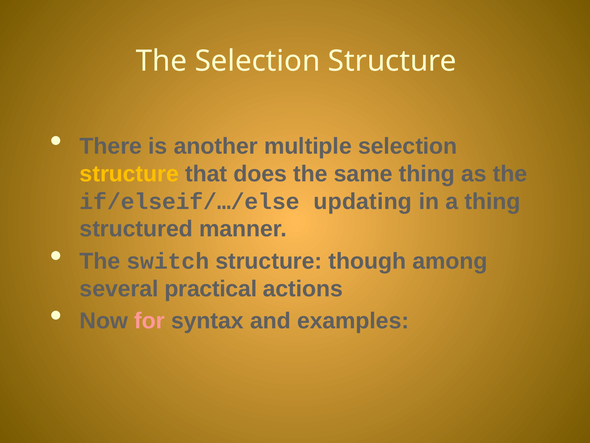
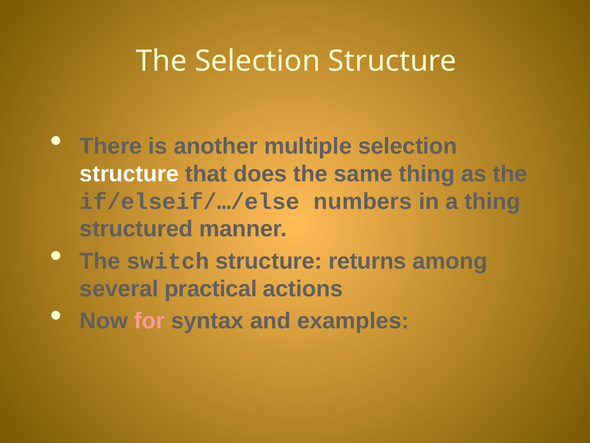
structure at (129, 174) colour: yellow -> white
updating: updating -> numbers
though: though -> returns
